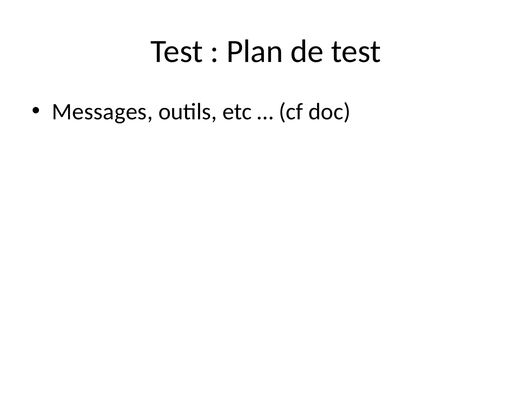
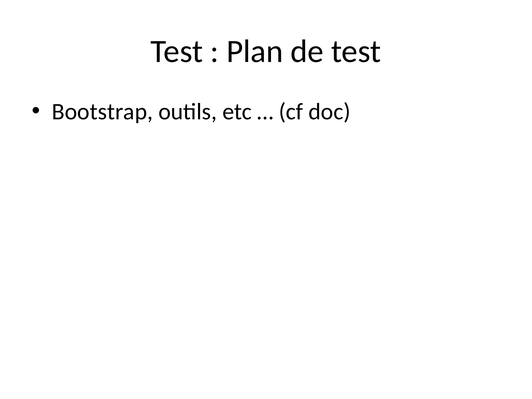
Messages: Messages -> Bootstrap
